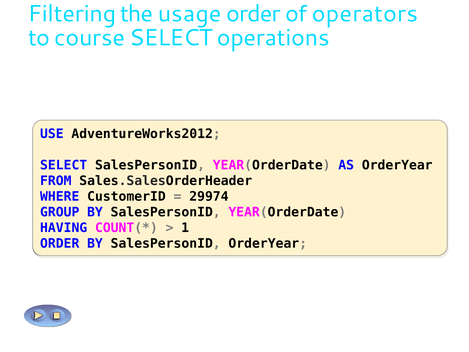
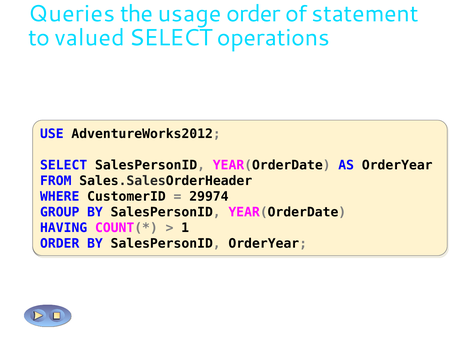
Filtering: Filtering -> Queries
operators: operators -> statement
course: course -> valued
